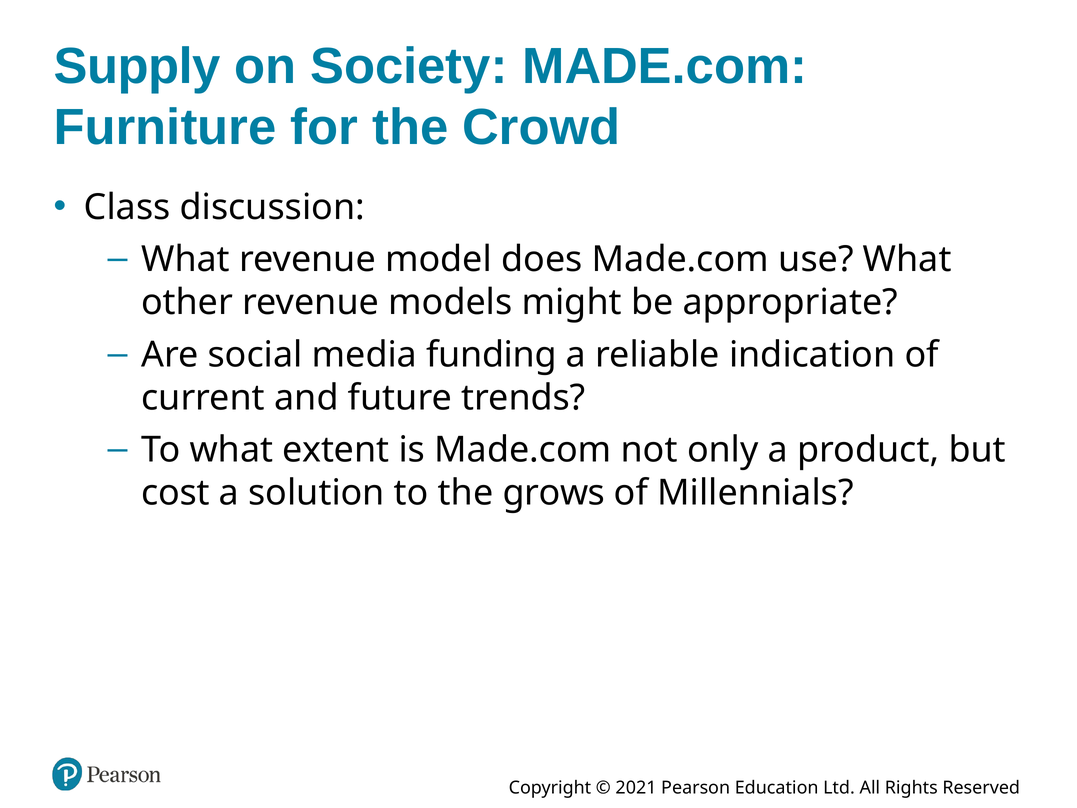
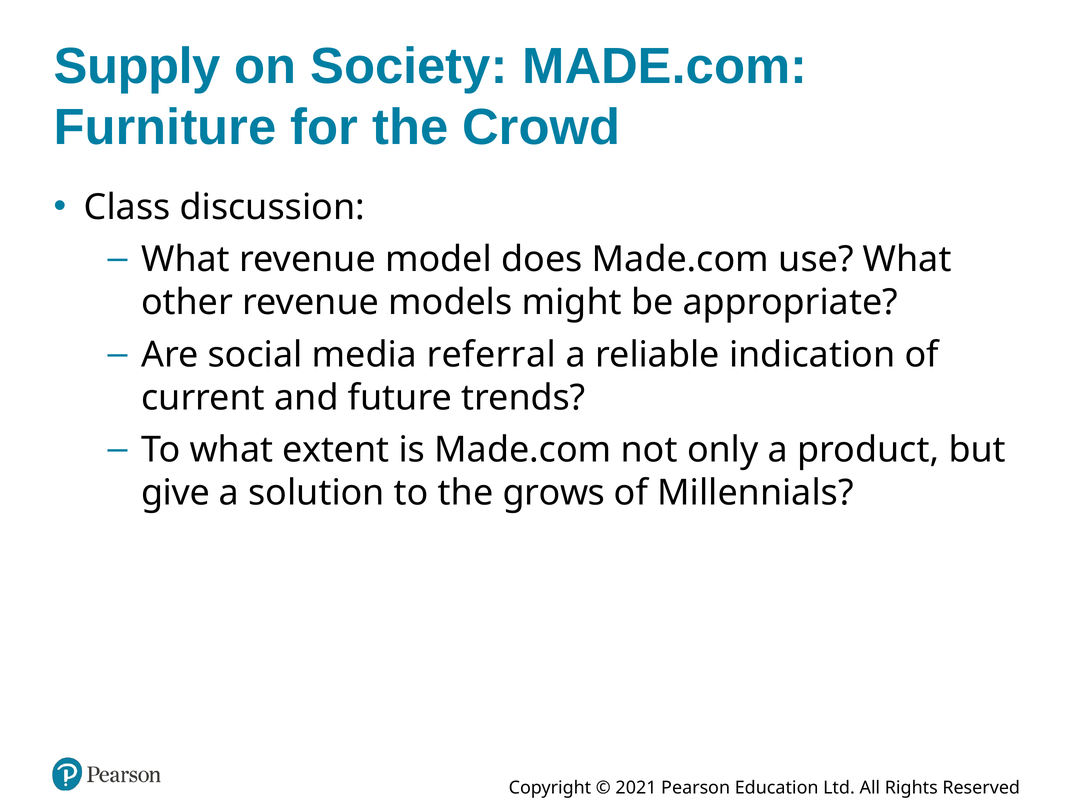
funding: funding -> referral
cost: cost -> give
